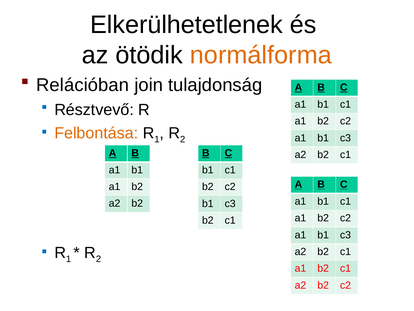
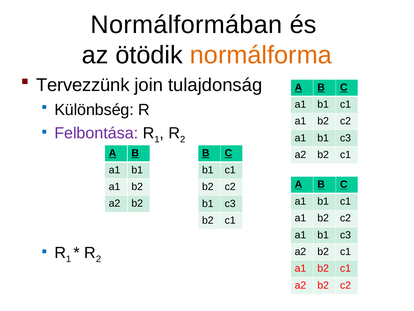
Elkerülhetetlenek: Elkerülhetetlenek -> Normálformában
Relációban: Relációban -> Tervezzünk
Résztvevő: Résztvevő -> Különbség
Felbontása colour: orange -> purple
